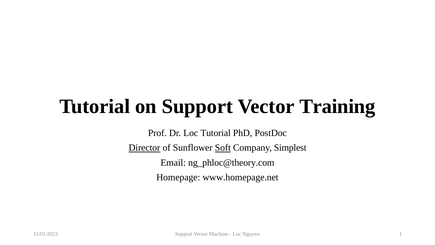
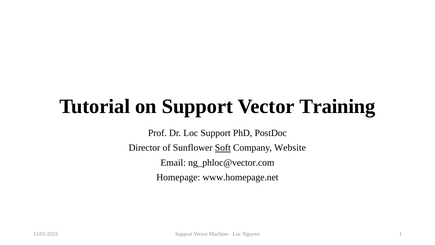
Loc Tutorial: Tutorial -> Support
Director underline: present -> none
Simplest: Simplest -> Website
ng_phloc@theory.com: ng_phloc@theory.com -> ng_phloc@vector.com
